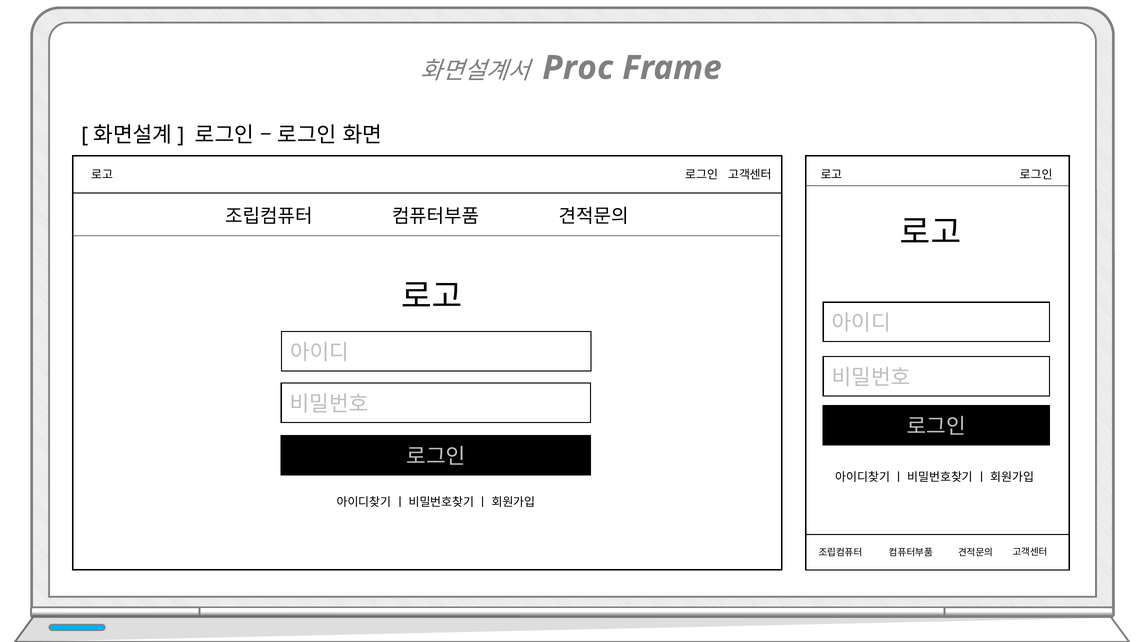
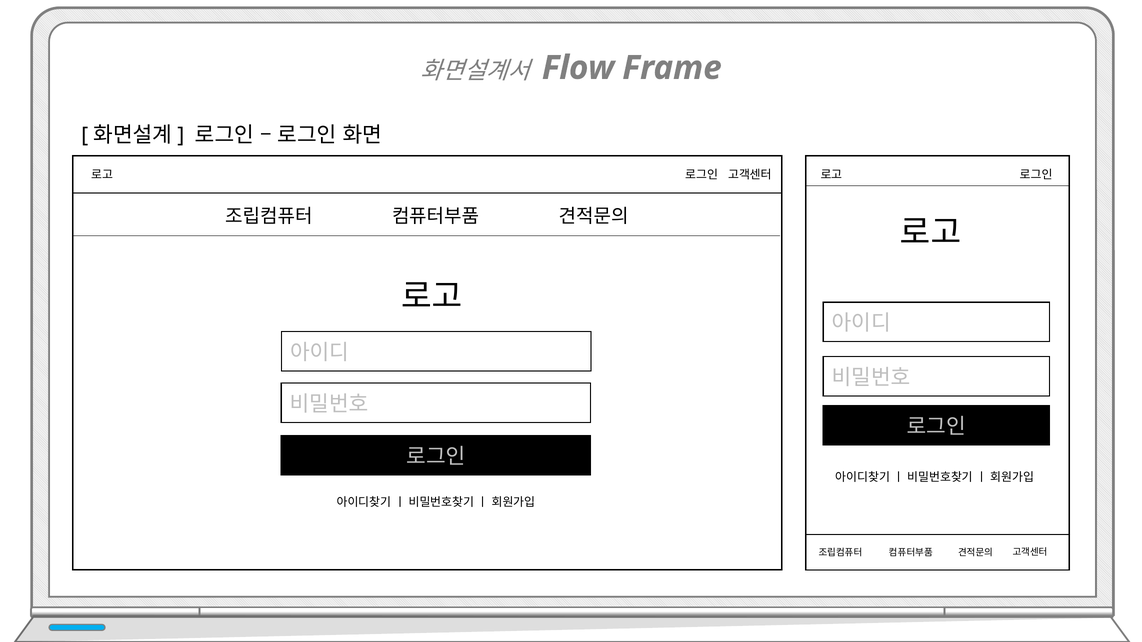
Proc: Proc -> Flow
